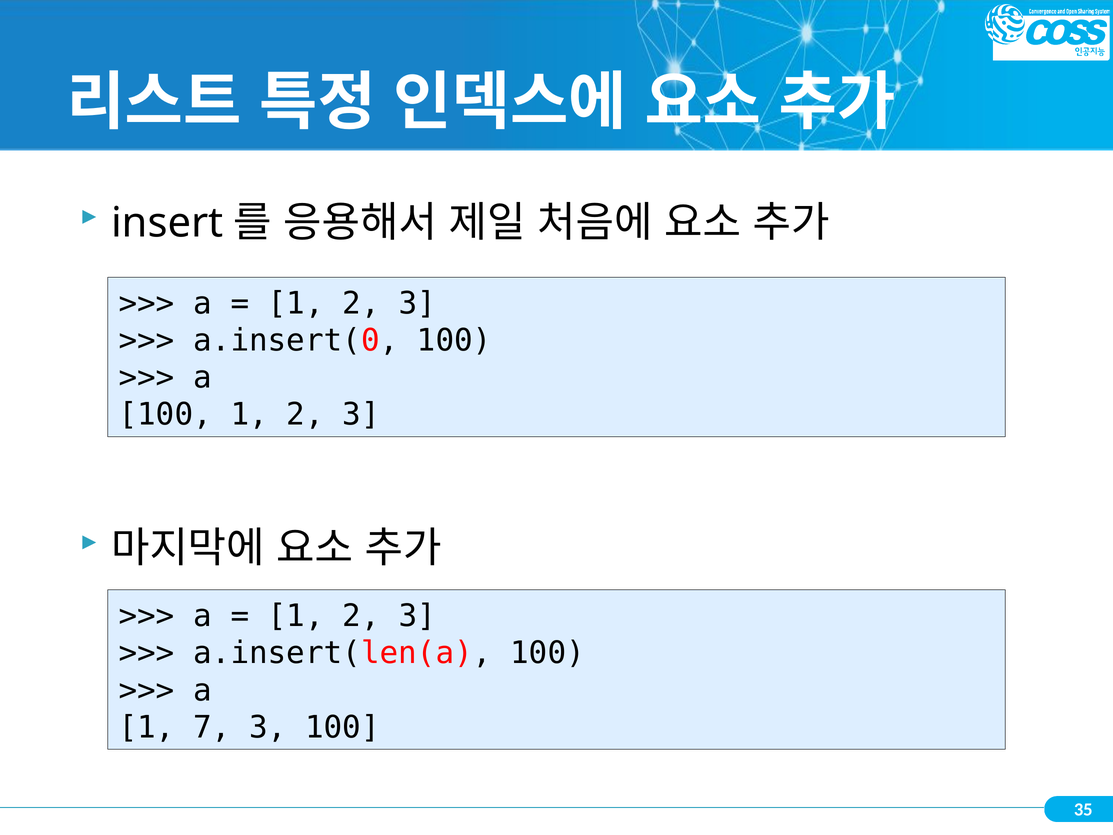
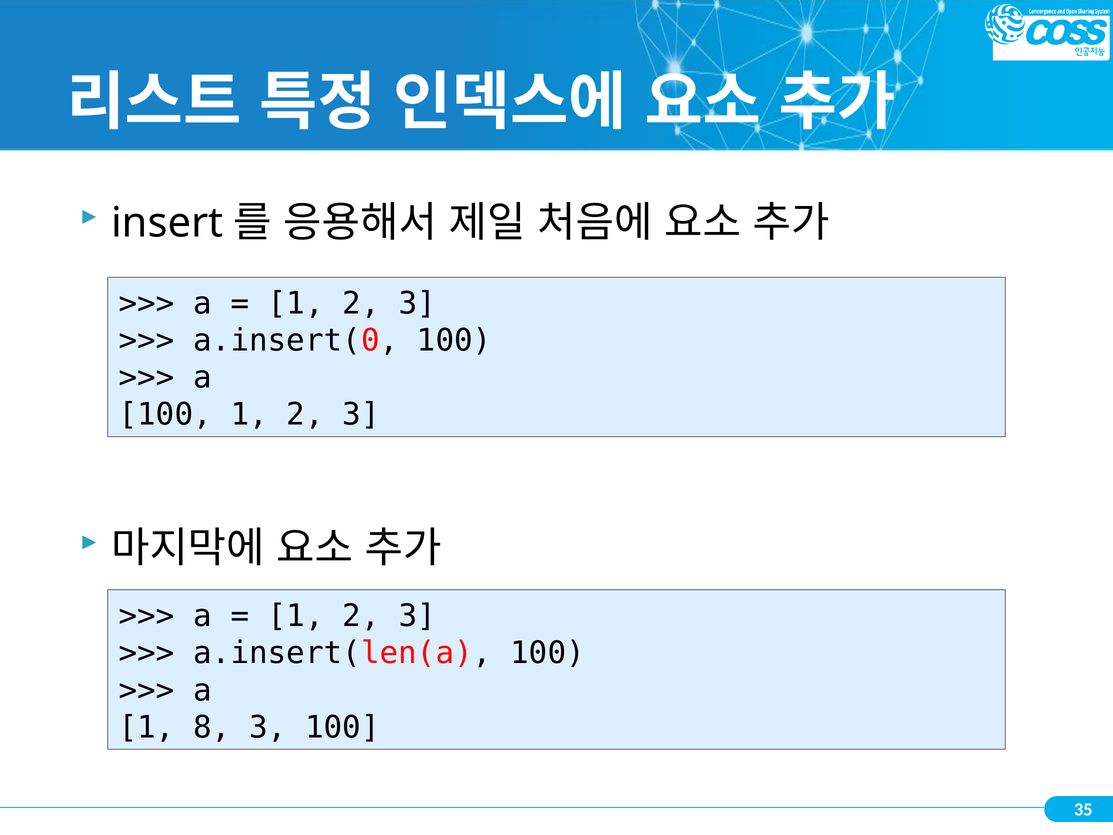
7: 7 -> 8
